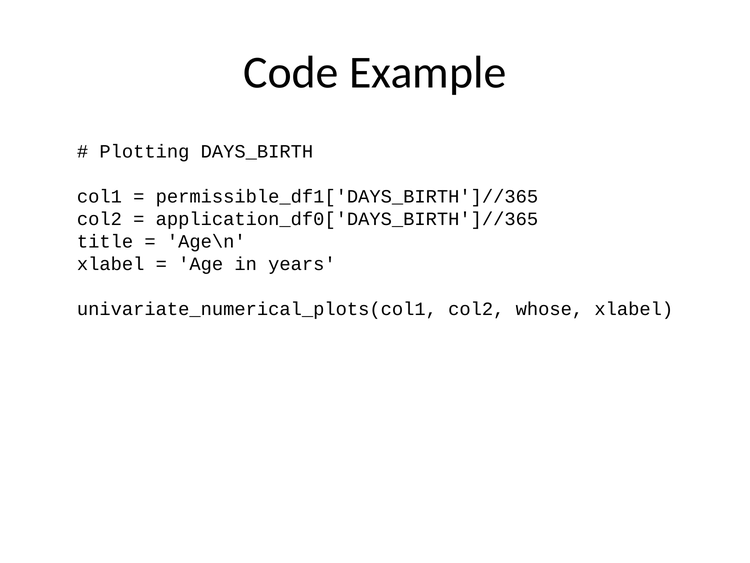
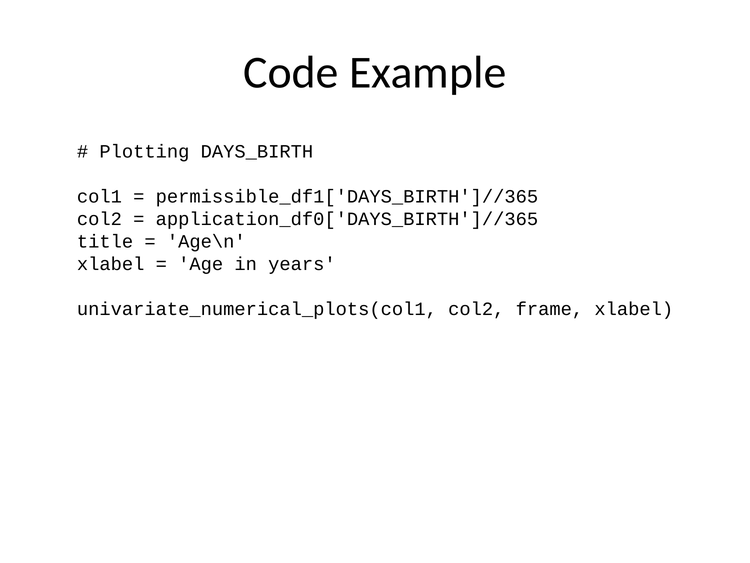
whose: whose -> frame
